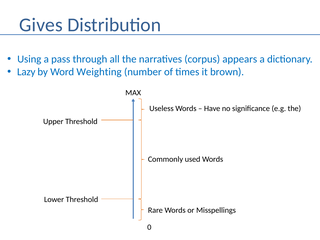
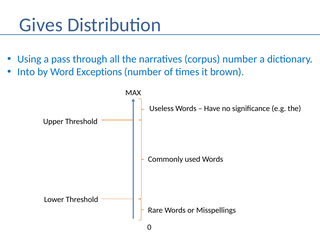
corpus appears: appears -> number
Lazy: Lazy -> Into
Weighting: Weighting -> Exceptions
